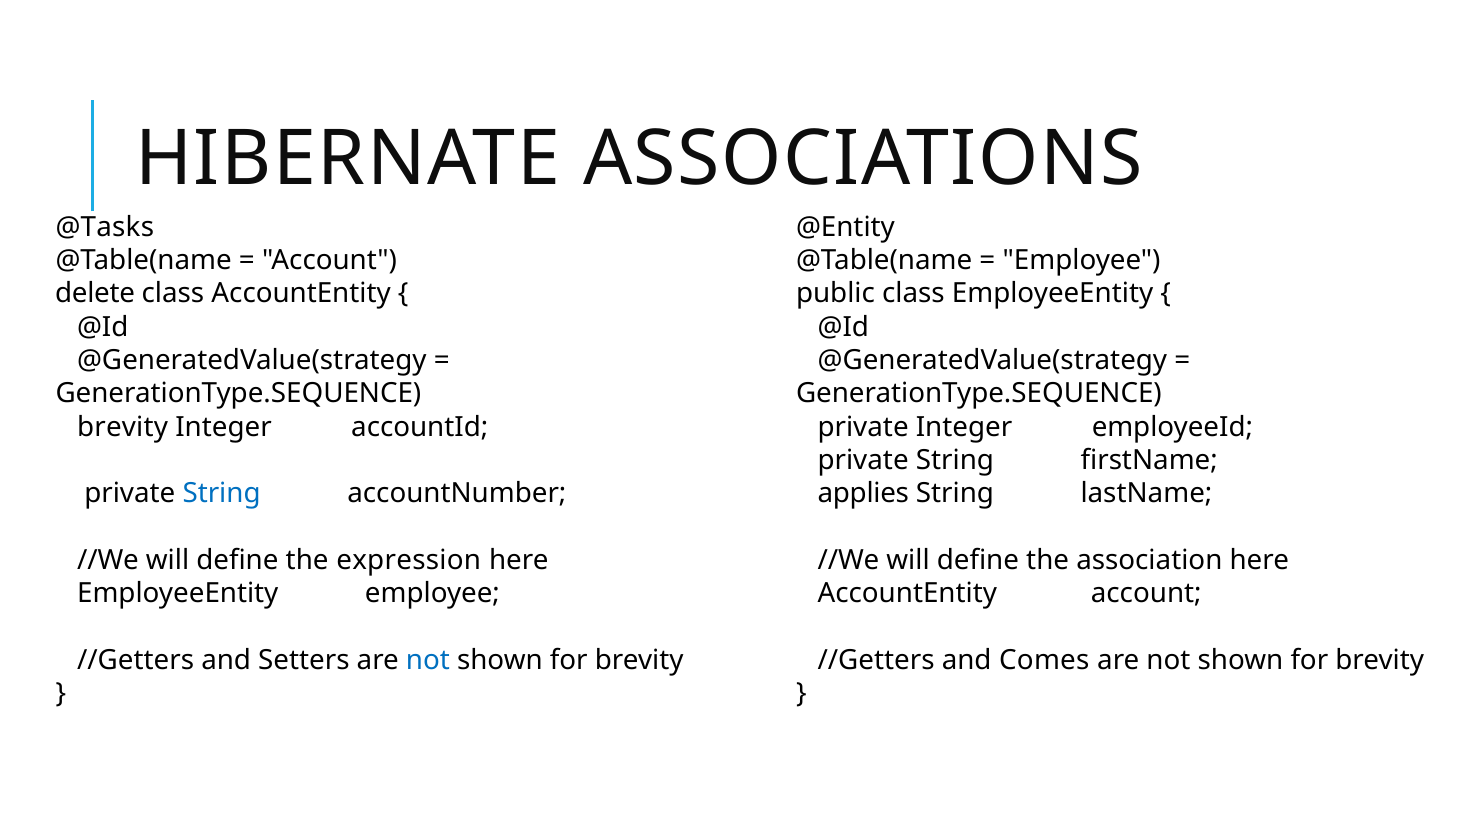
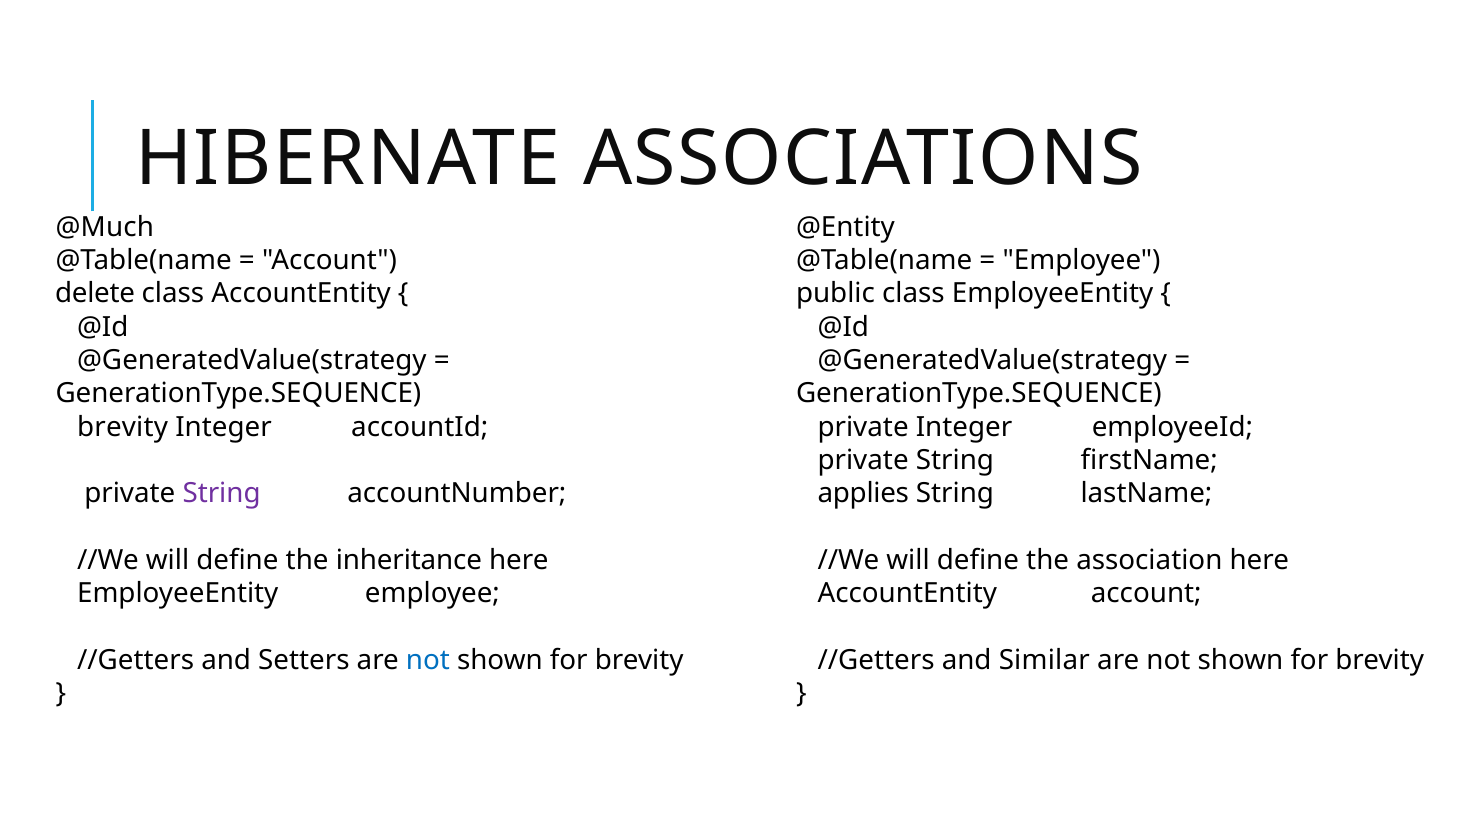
@Tasks: @Tasks -> @Much
String at (222, 494) colour: blue -> purple
expression: expression -> inheritance
Comes: Comes -> Similar
